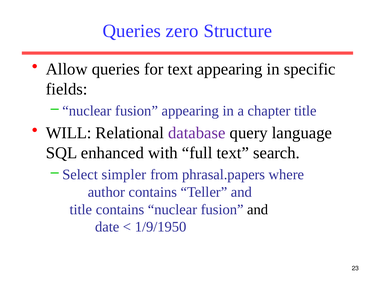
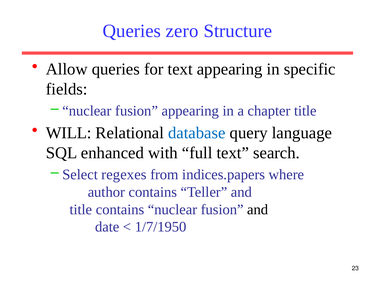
database colour: purple -> blue
simpler: simpler -> regexes
phrasal.papers: phrasal.papers -> indices.papers
1/9/1950: 1/9/1950 -> 1/7/1950
